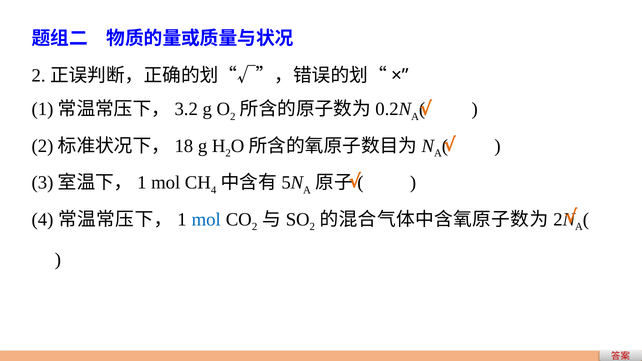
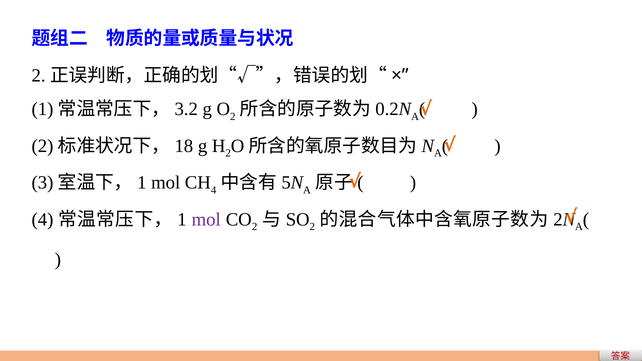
mol at (206, 220) colour: blue -> purple
